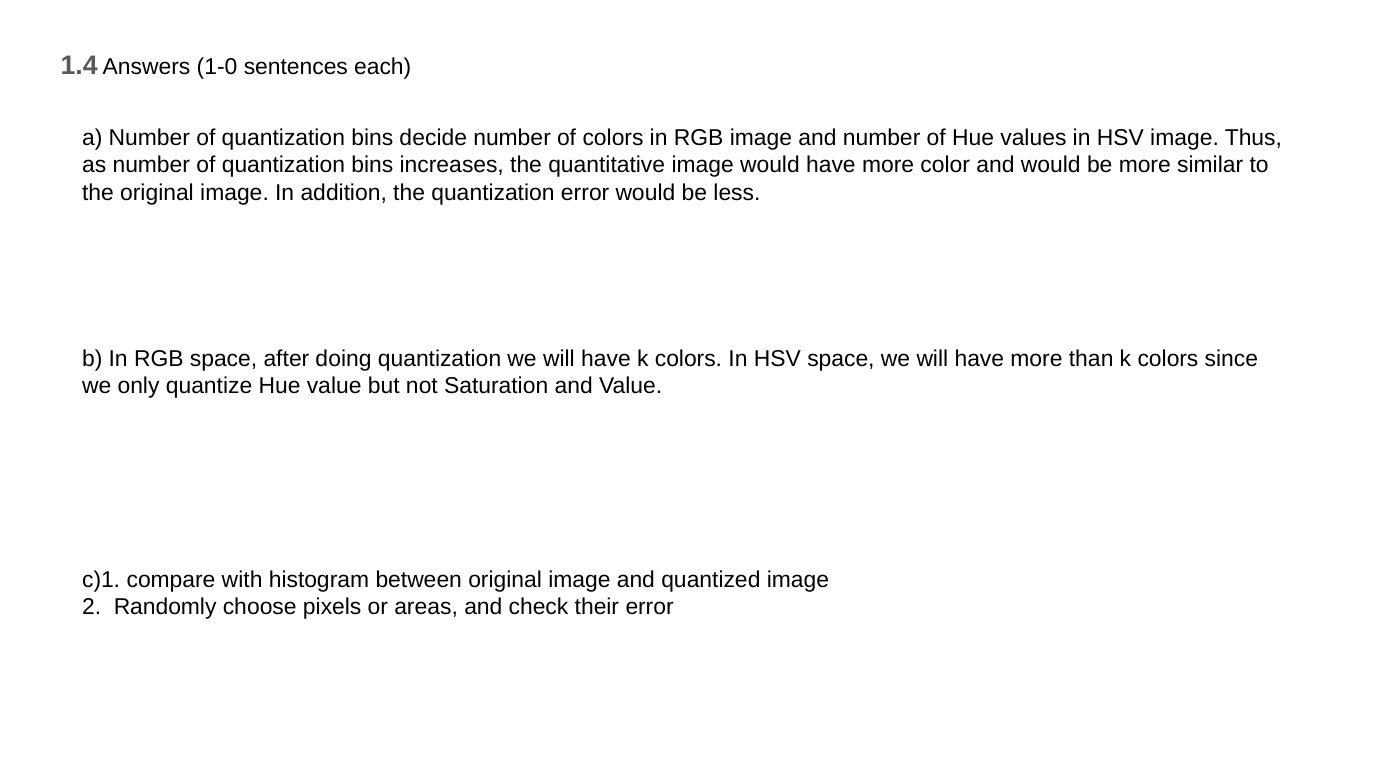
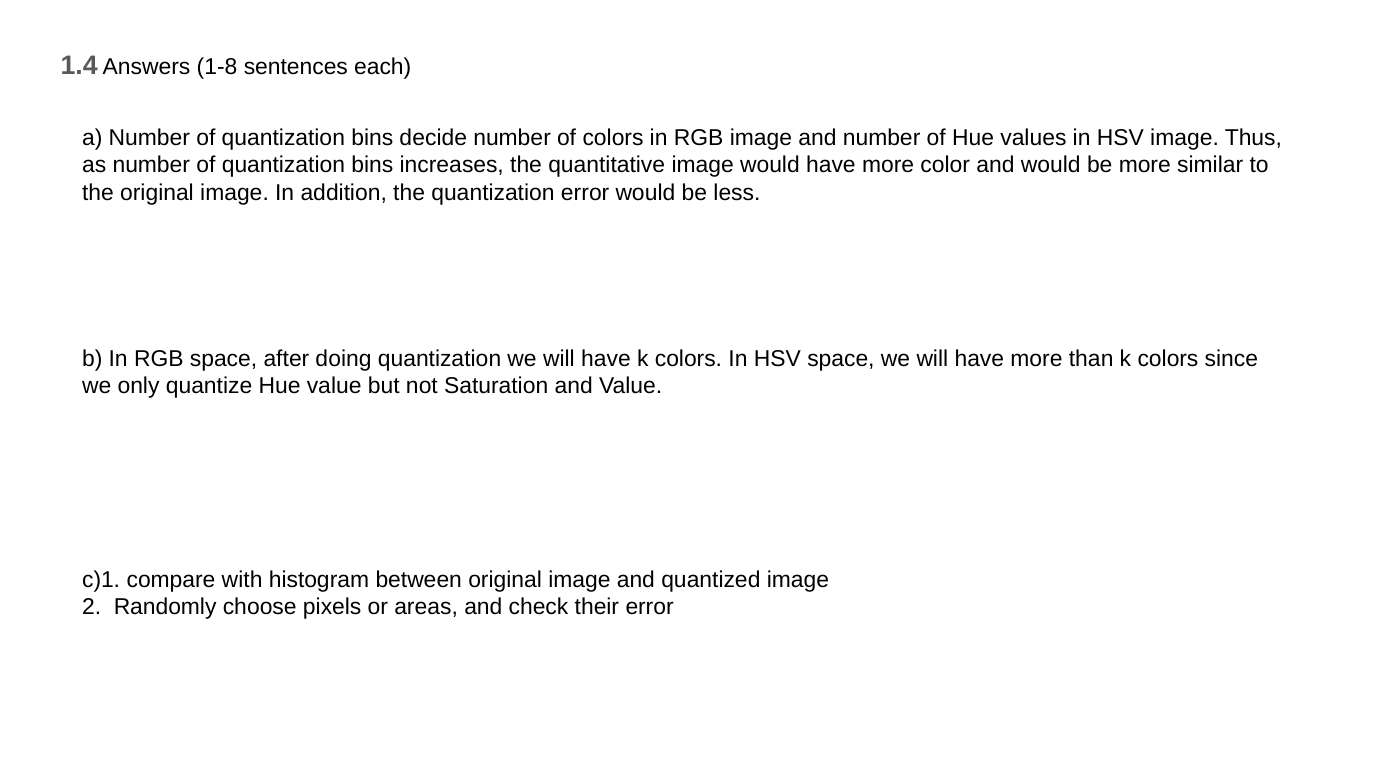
1-0: 1-0 -> 1-8
